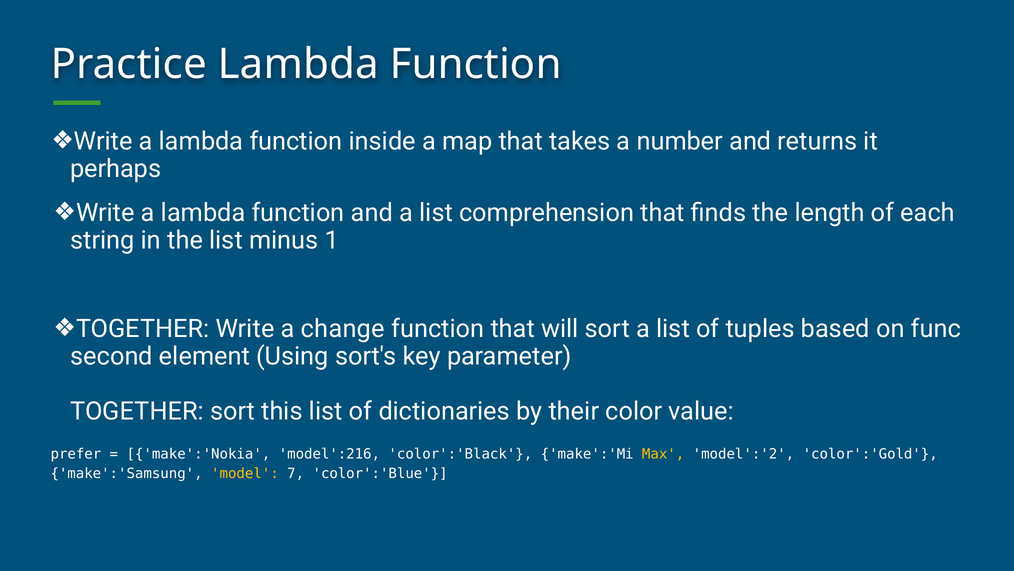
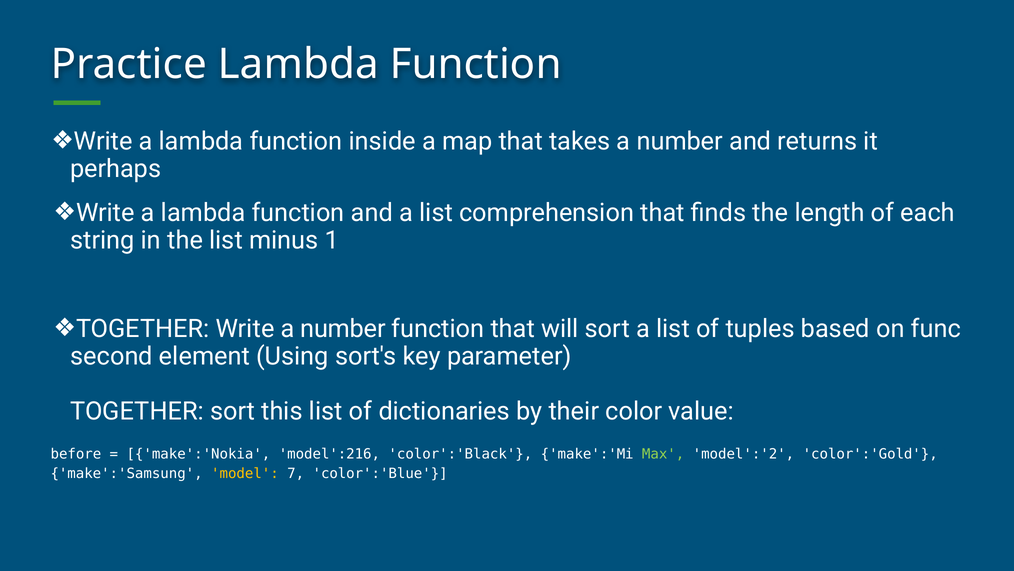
Write a change: change -> number
prefer: prefer -> before
Max colour: yellow -> light green
